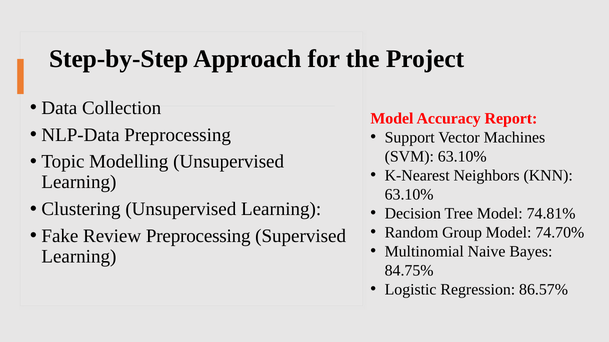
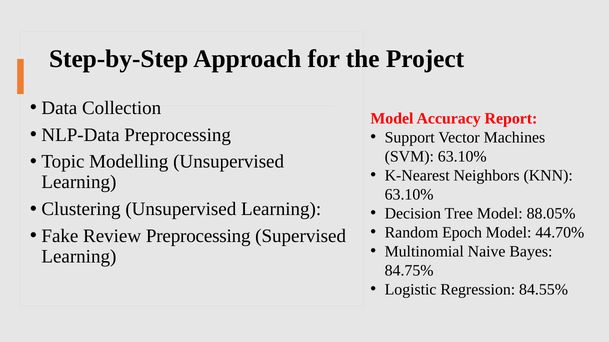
74.81%: 74.81% -> 88.05%
Group: Group -> Epoch
74.70%: 74.70% -> 44.70%
86.57%: 86.57% -> 84.55%
